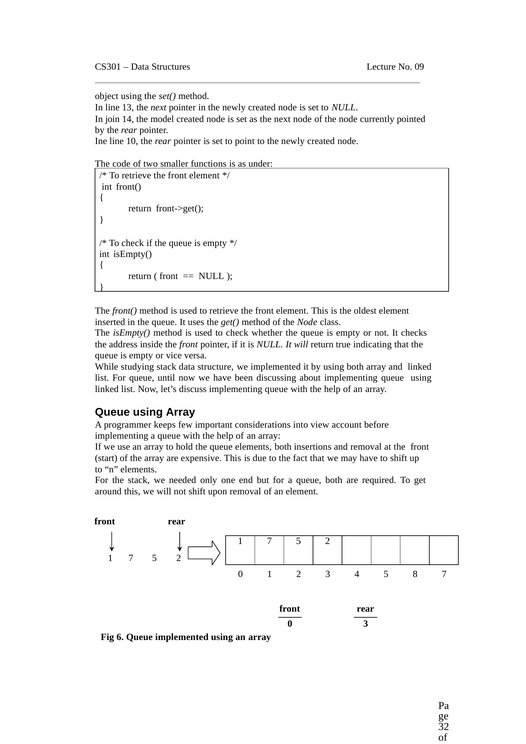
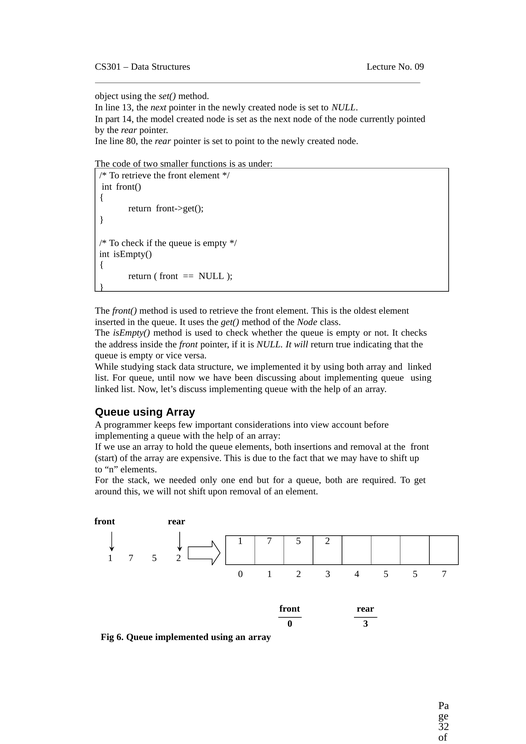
join: join -> part
10: 10 -> 80
5 8: 8 -> 5
